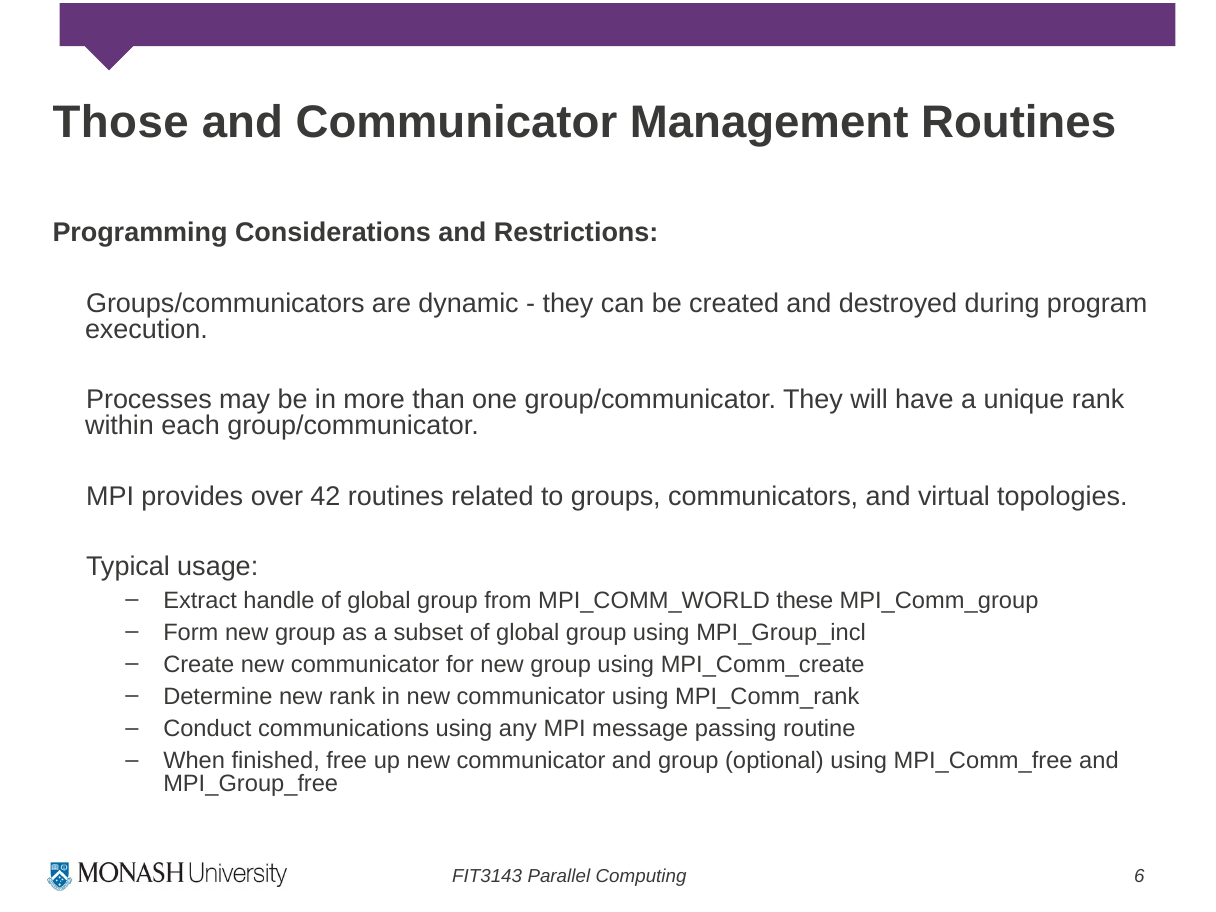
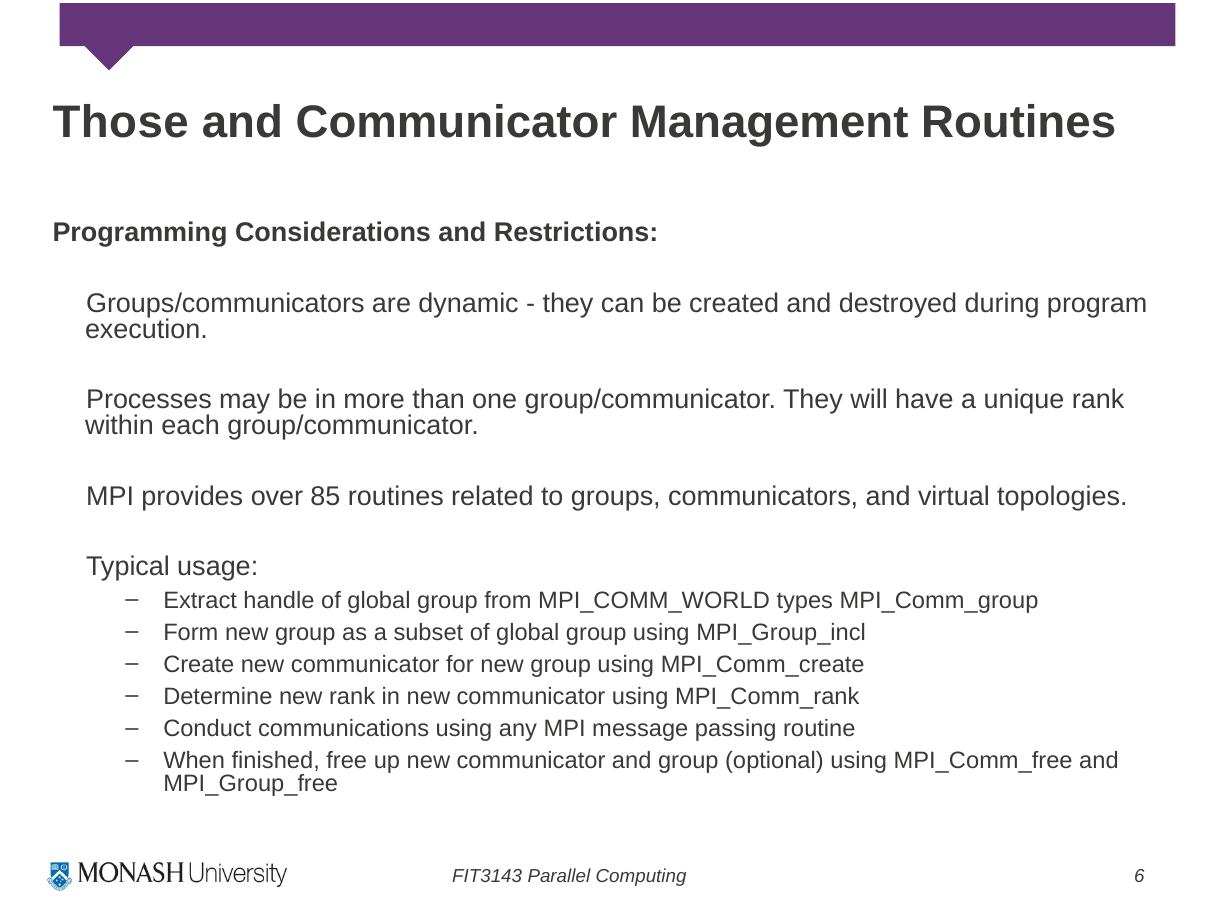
42: 42 -> 85
these: these -> types
